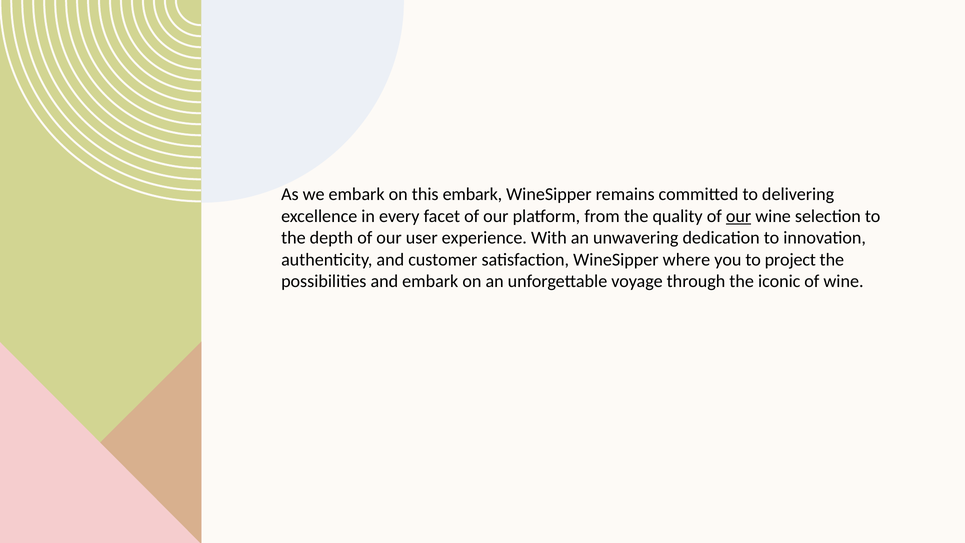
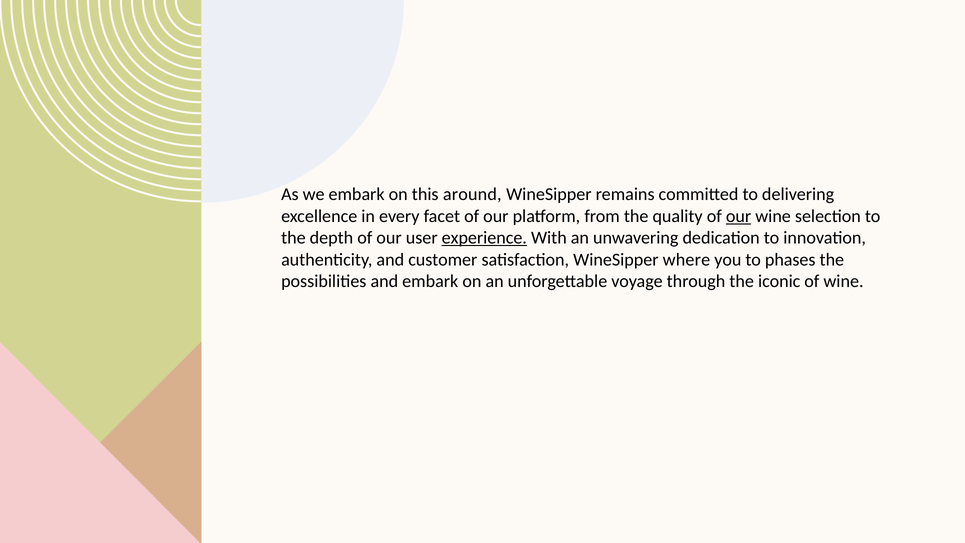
this embark: embark -> around
experience underline: none -> present
project: project -> phases
